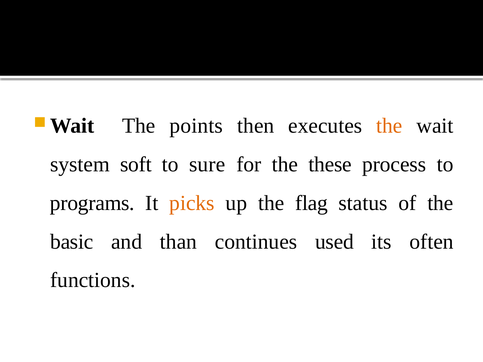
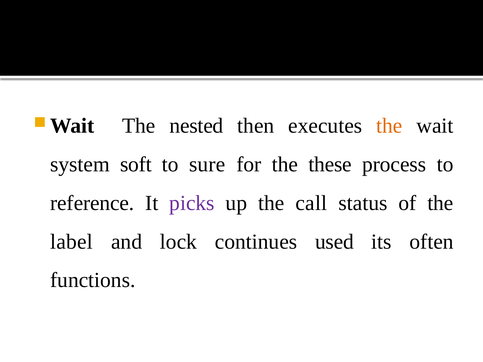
points: points -> nested
programs: programs -> reference
picks colour: orange -> purple
flag: flag -> call
basic: basic -> label
than: than -> lock
